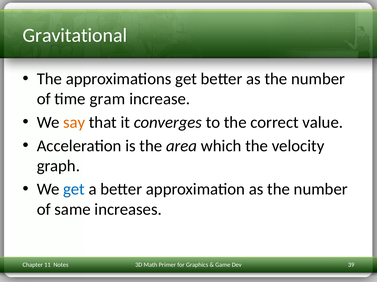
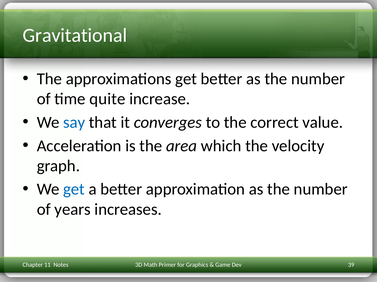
gram: gram -> quite
say colour: orange -> blue
same: same -> years
